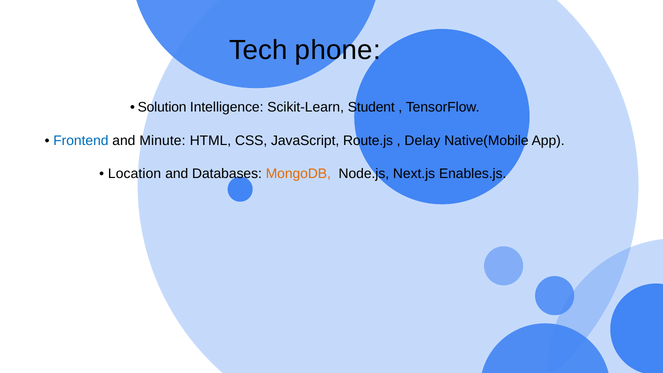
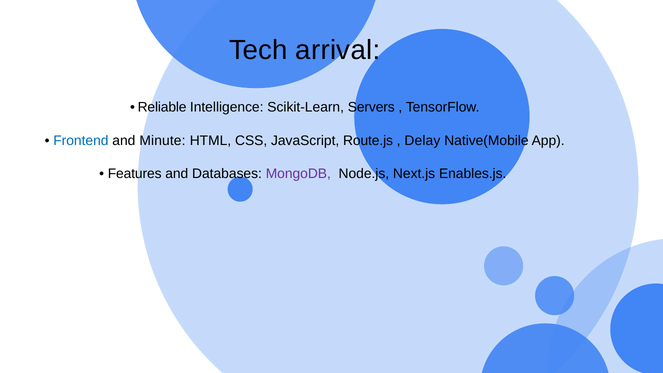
phone: phone -> arrival
Solution: Solution -> Reliable
Student: Student -> Servers
Location: Location -> Features
MongoDB colour: orange -> purple
